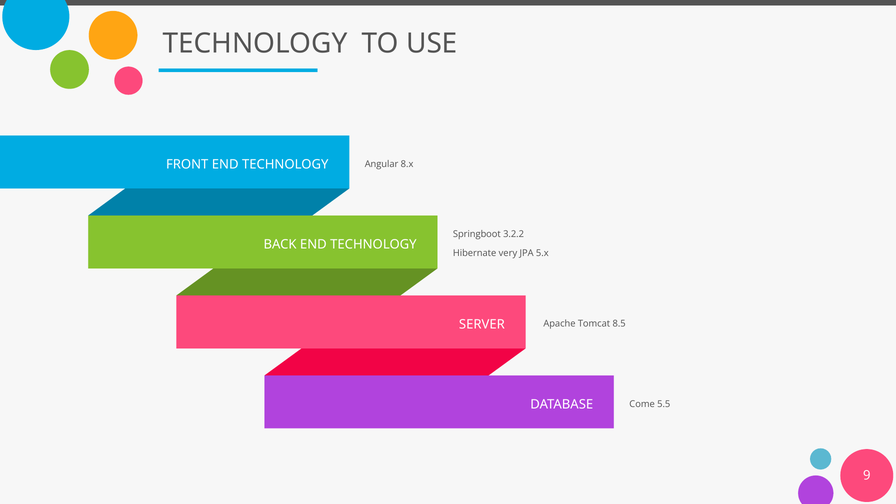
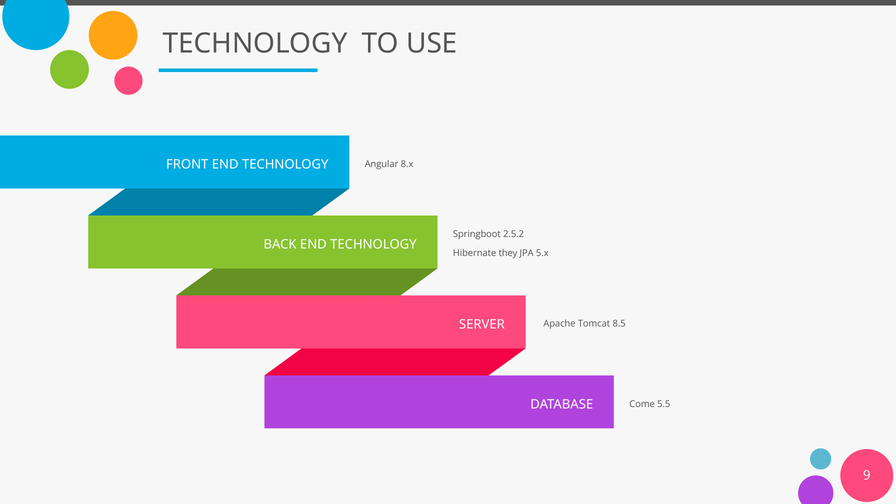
3.2.2: 3.2.2 -> 2.5.2
very: very -> they
